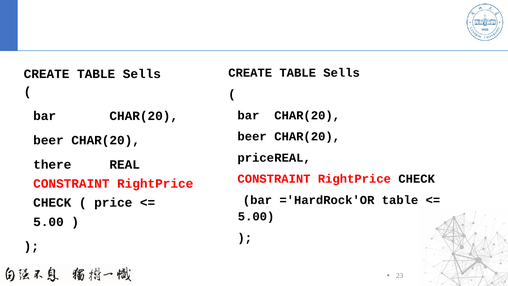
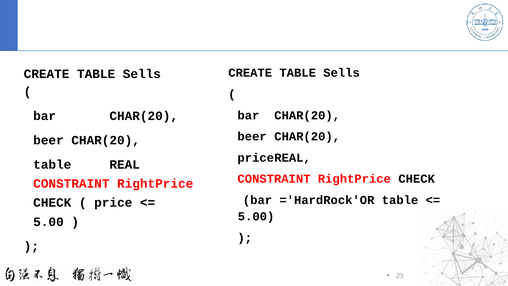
there at (52, 164): there -> table
